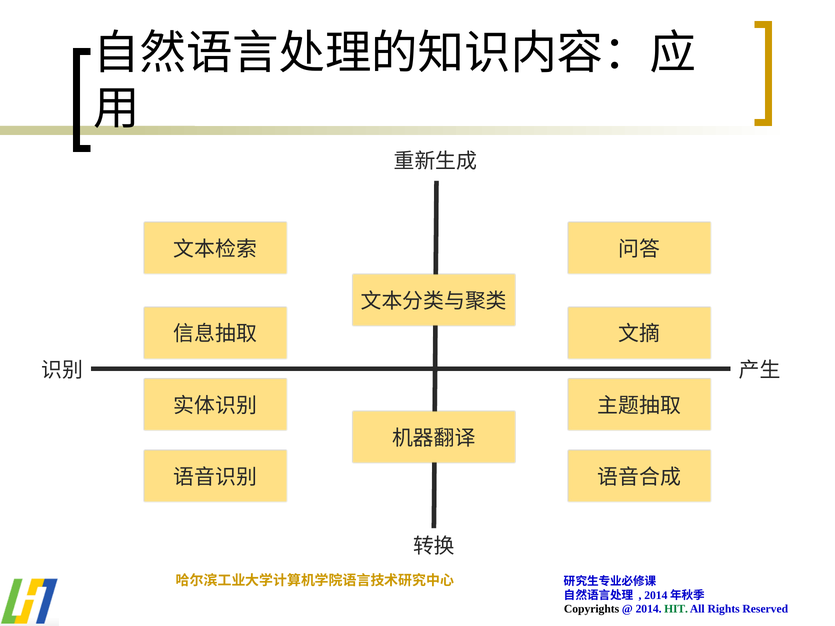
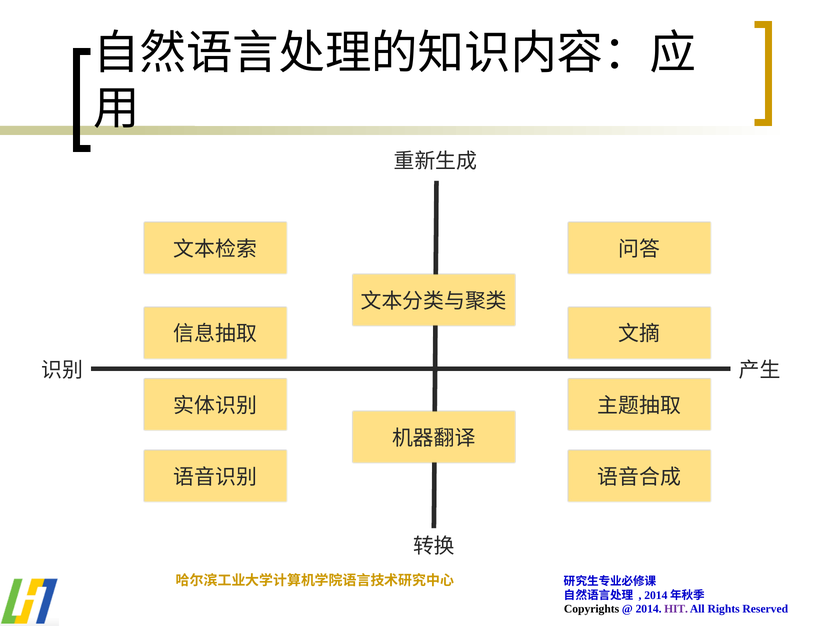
HIT colour: green -> purple
